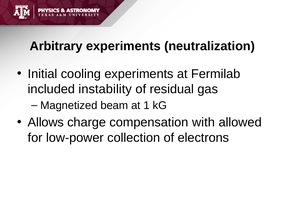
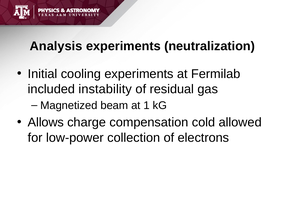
Arbitrary: Arbitrary -> Analysis
with: with -> cold
